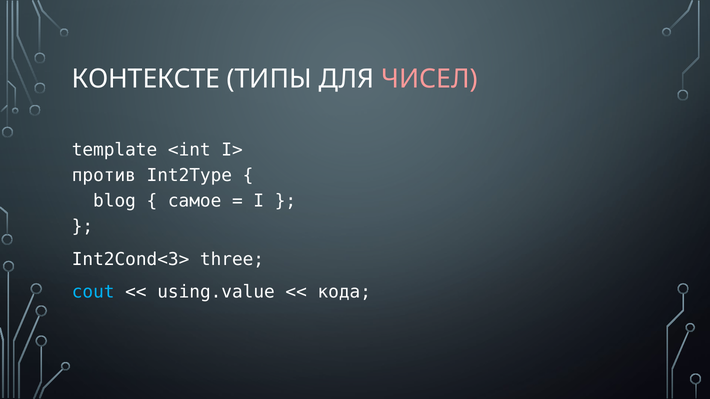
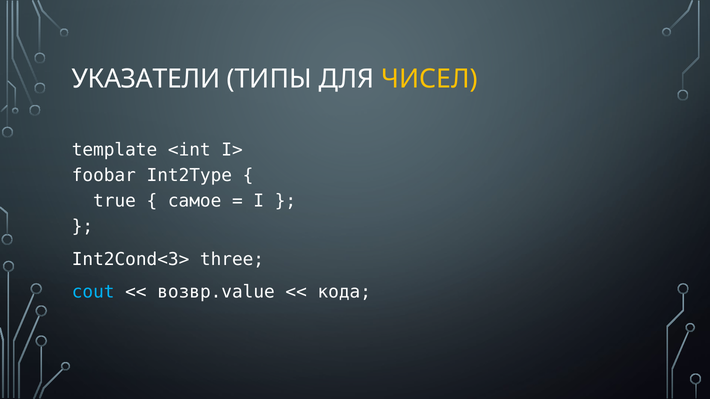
КОНТЕКСТЕ: КОНТЕКСТЕ -> УКАЗАТЕЛИ
ЧИСЕЛ colour: pink -> yellow
против: против -> foobar
blog: blog -> true
using.value: using.value -> возвр.value
